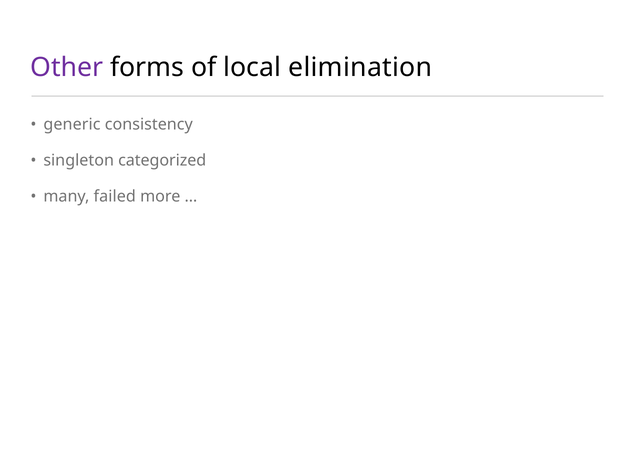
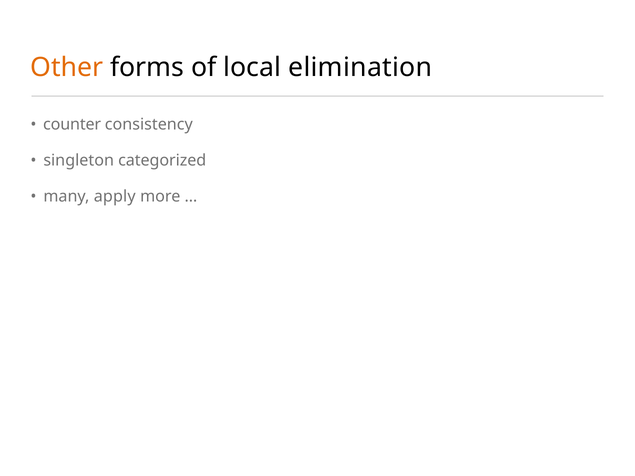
Other colour: purple -> orange
generic: generic -> counter
failed: failed -> apply
